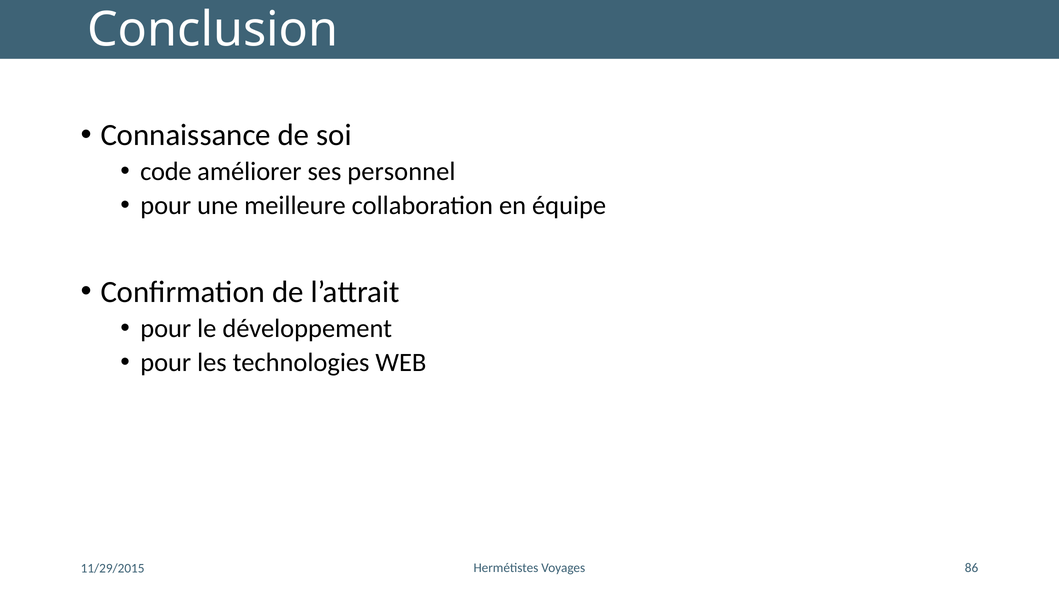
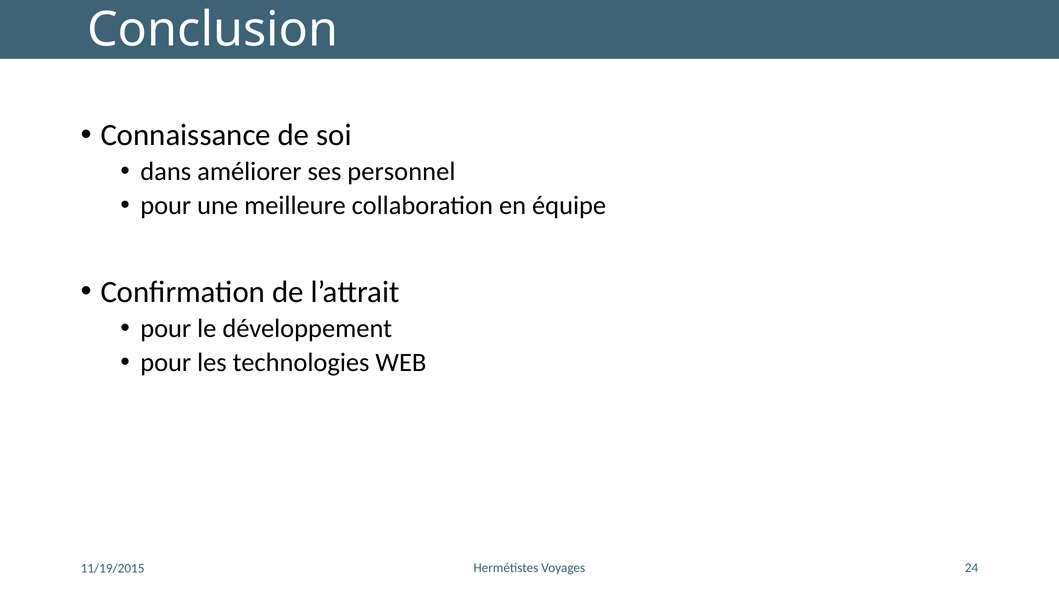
code: code -> dans
86: 86 -> 24
11/29/2015: 11/29/2015 -> 11/19/2015
